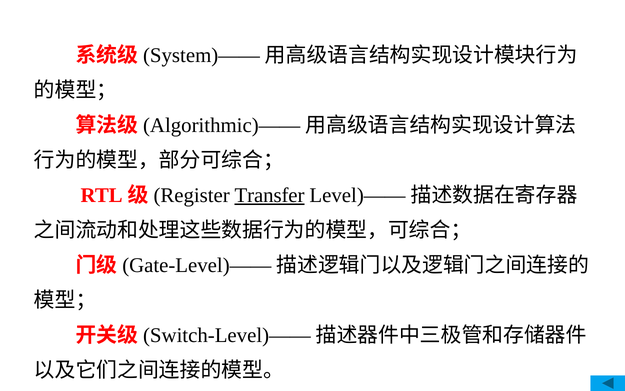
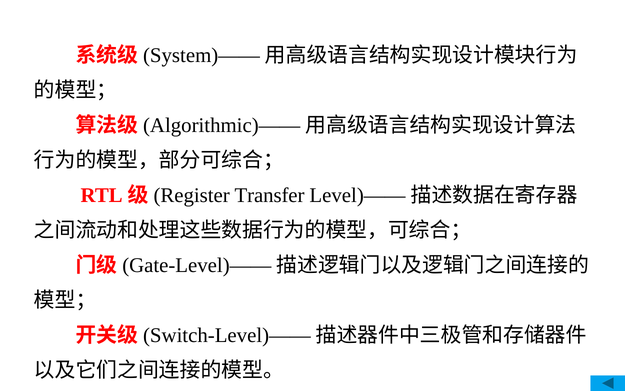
Transfer underline: present -> none
